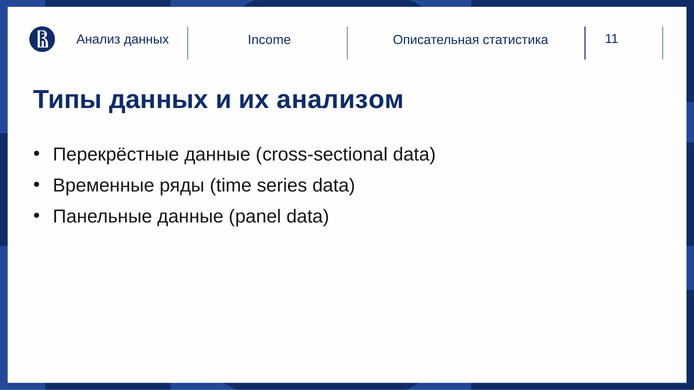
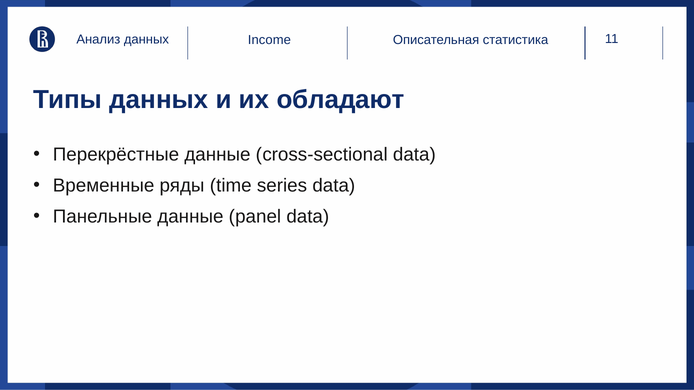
анализом: анализом -> обладают
